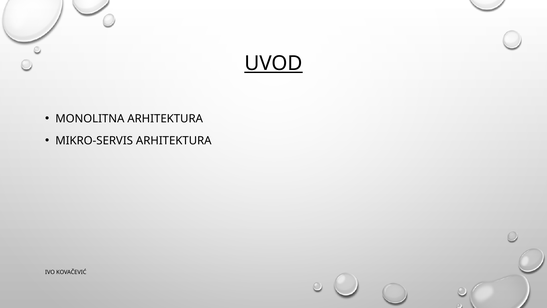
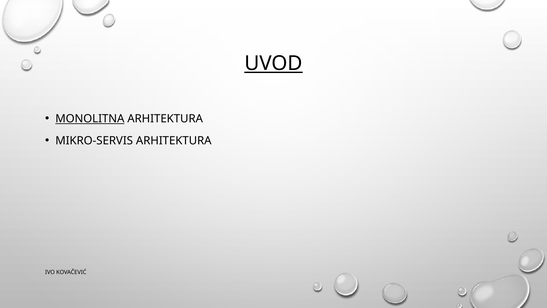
MONOLITNA underline: none -> present
